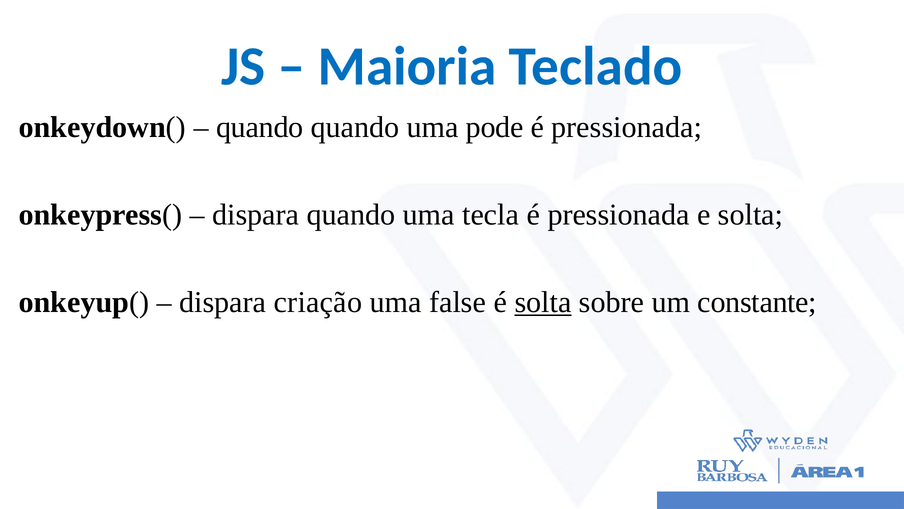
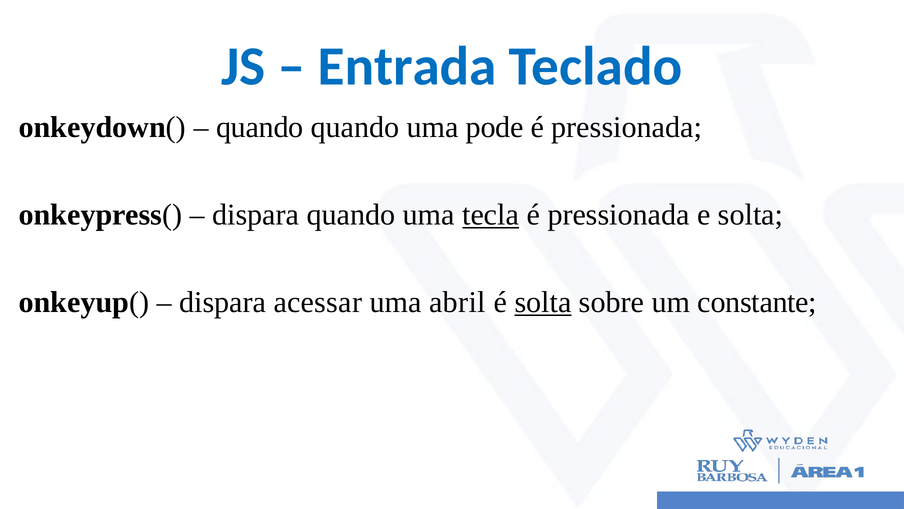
Maioria: Maioria -> Entrada
tecla underline: none -> present
criação: criação -> acessar
false: false -> abril
